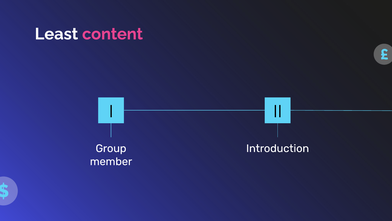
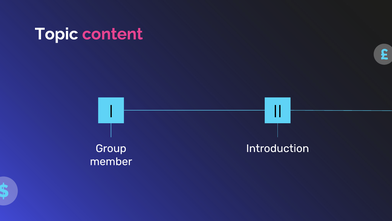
Least: Least -> Topic
